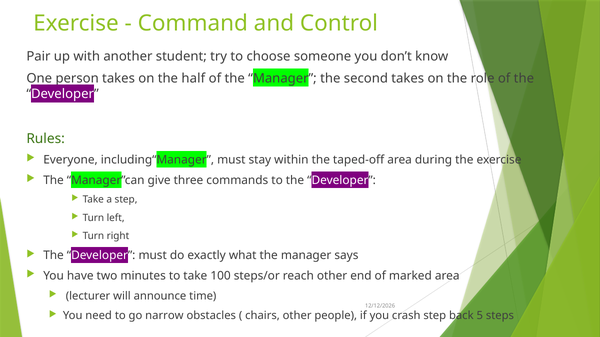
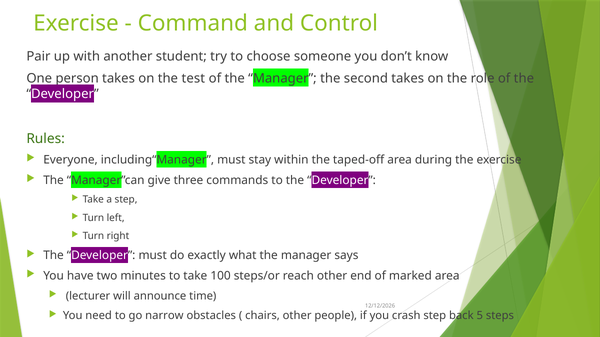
half: half -> test
